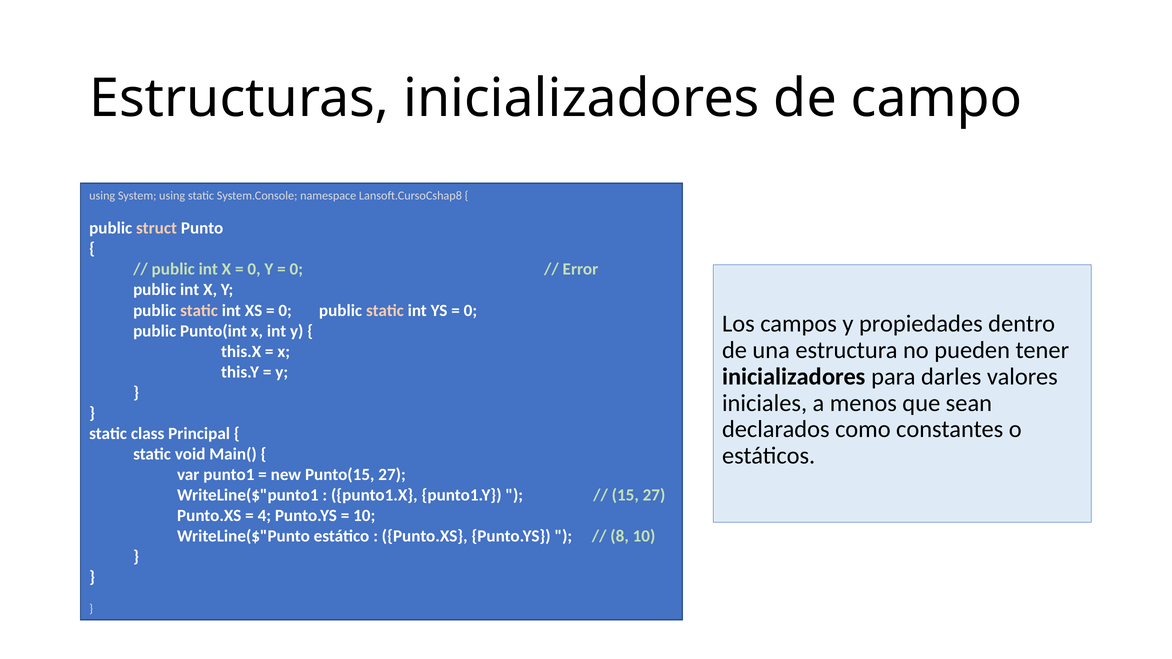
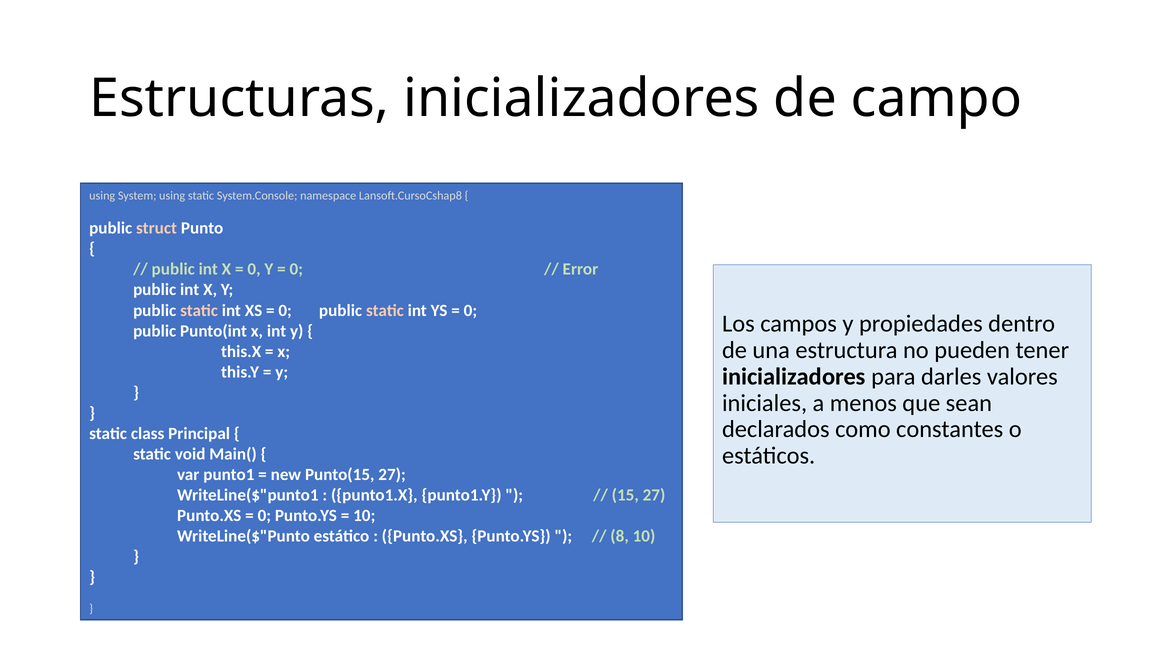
4 at (264, 516): 4 -> 0
